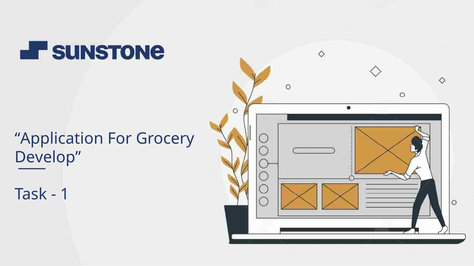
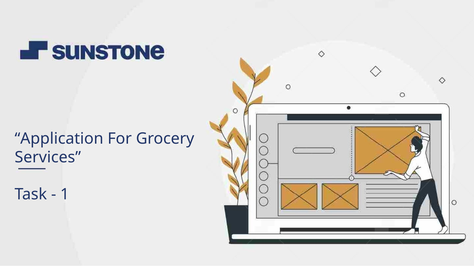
Develop: Develop -> Services
